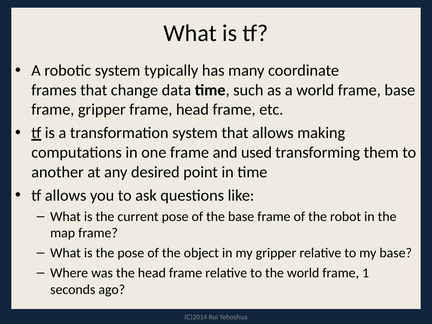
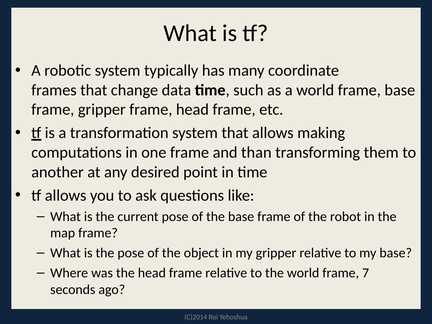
used: used -> than
1: 1 -> 7
